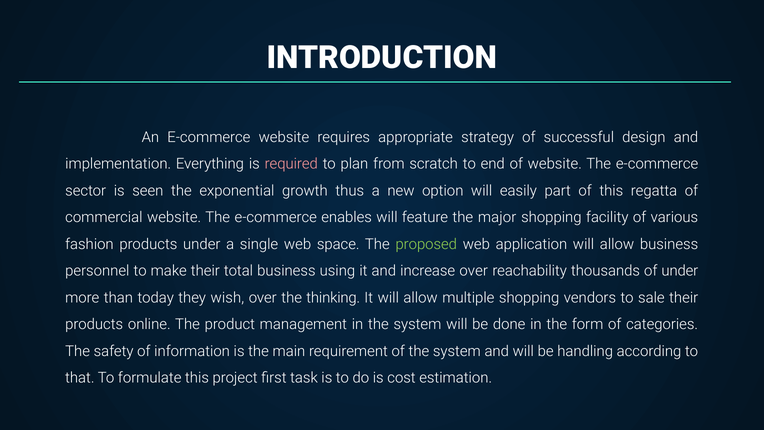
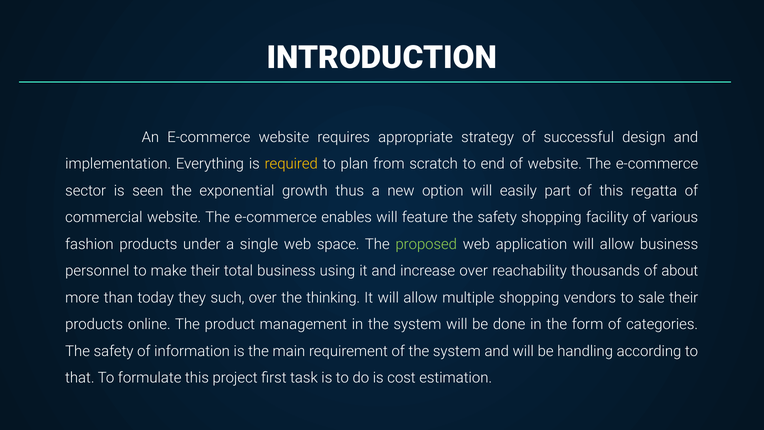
required colour: pink -> yellow
feature the major: major -> safety
of under: under -> about
wish: wish -> such
